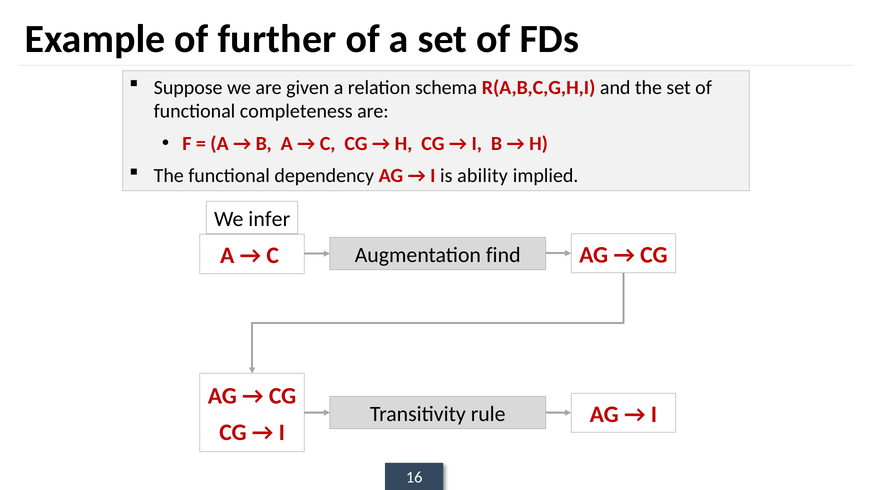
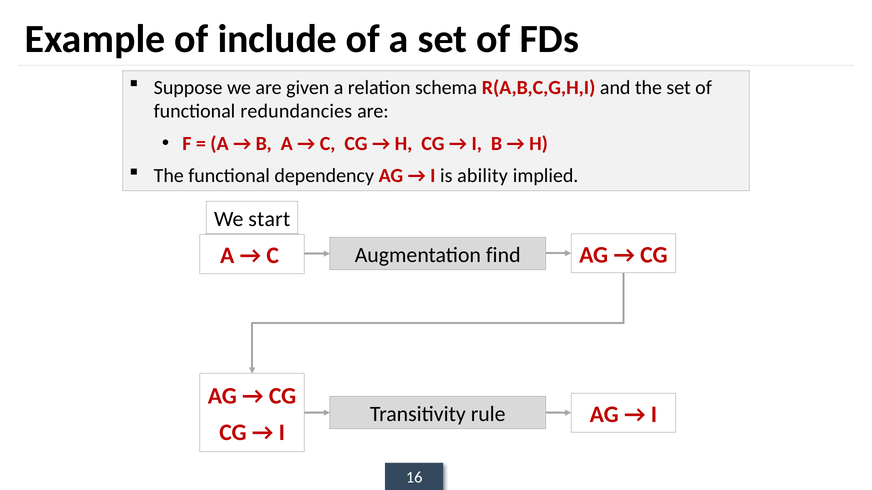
further: further -> include
completeness: completeness -> redundancies
infer: infer -> start
